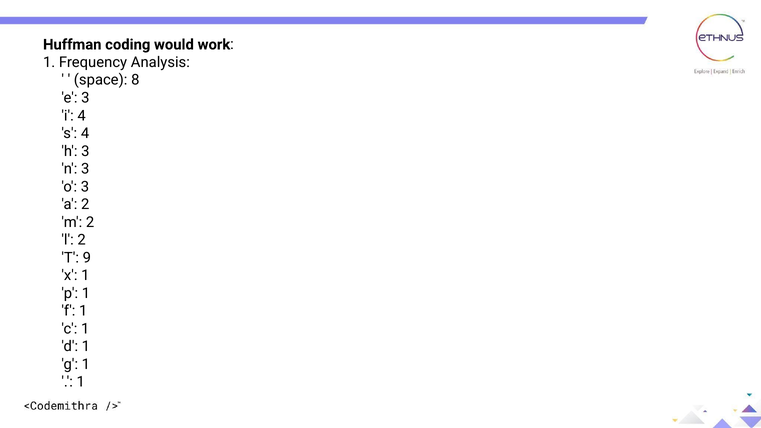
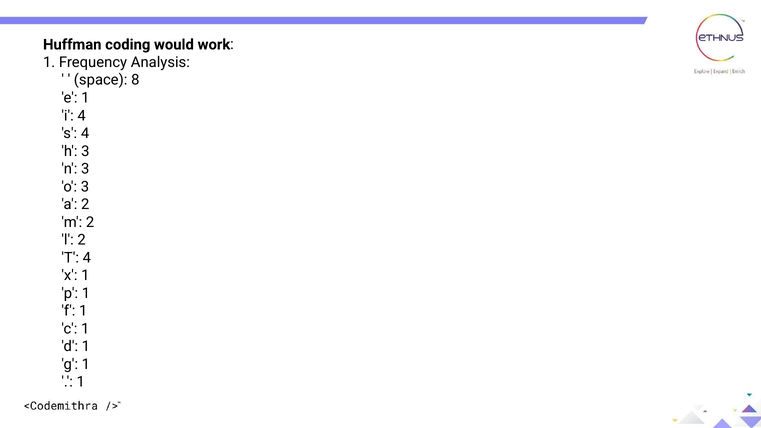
e 3: 3 -> 1
T 9: 9 -> 4
